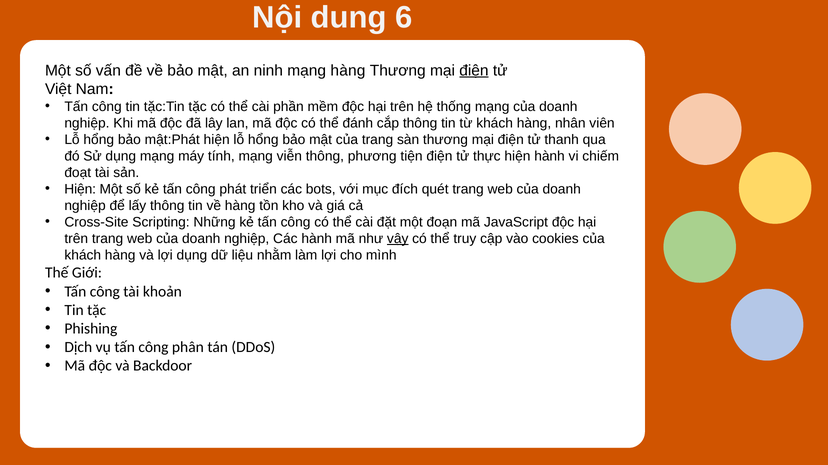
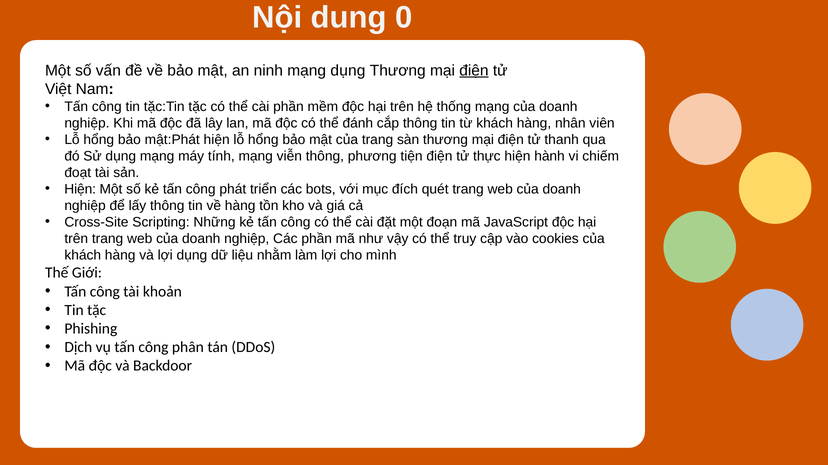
6: 6 -> 0
mạng hàng: hàng -> dụng
Các hành: hành -> phần
vậy underline: present -> none
